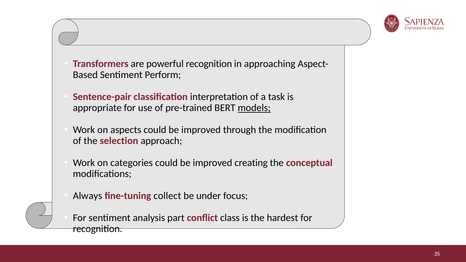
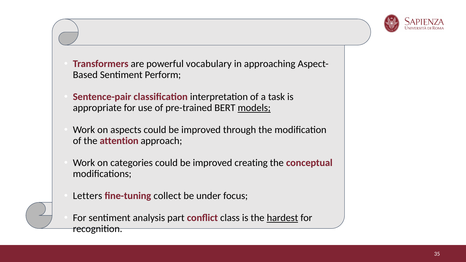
powerful recognition: recognition -> vocabulary
selection: selection -> attention
Always: Always -> Letters
hardest underline: none -> present
